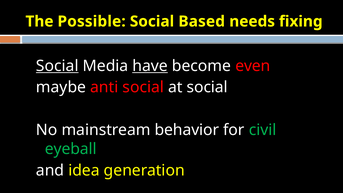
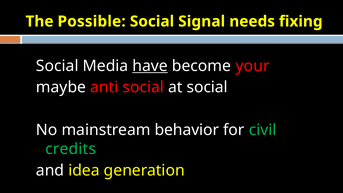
Based: Based -> Signal
Social at (57, 66) underline: present -> none
even: even -> your
eyeball: eyeball -> credits
